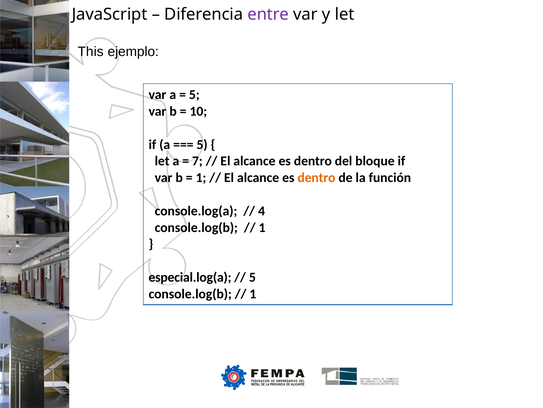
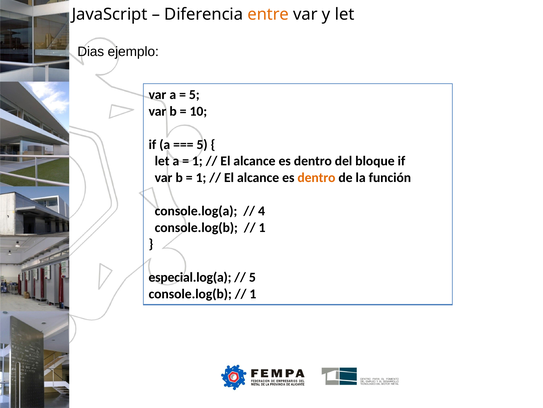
entre colour: purple -> orange
This: This -> Dias
7 at (197, 161): 7 -> 1
